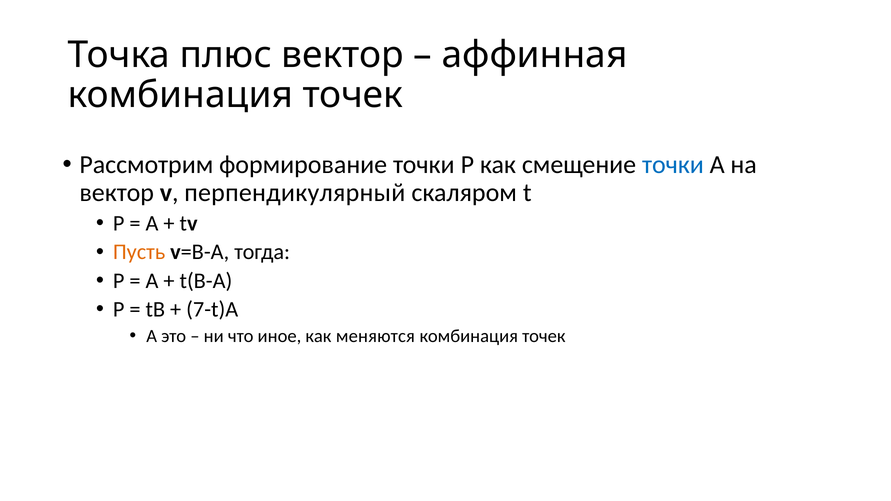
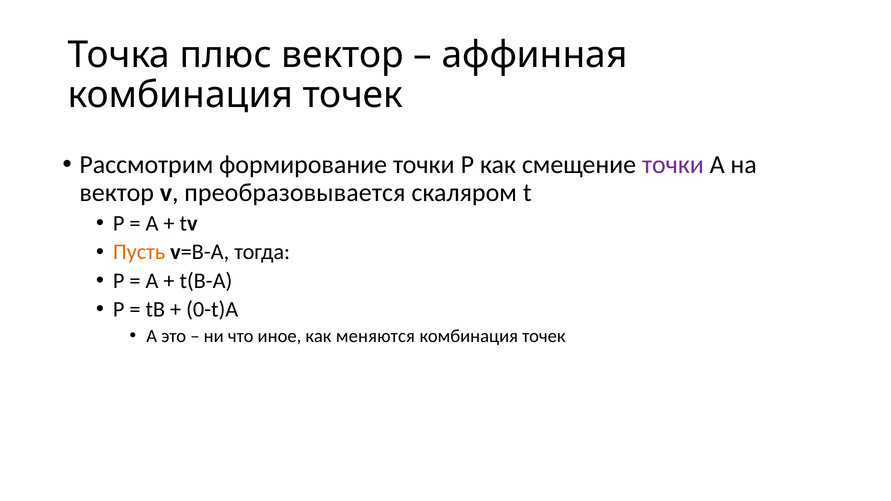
точки at (673, 165) colour: blue -> purple
перпендикулярный: перпендикулярный -> преобразовывается
7-t)A: 7-t)A -> 0-t)A
